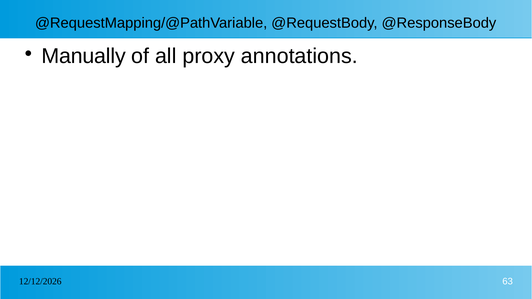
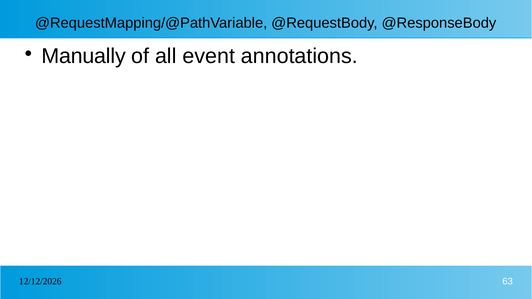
proxy: proxy -> event
